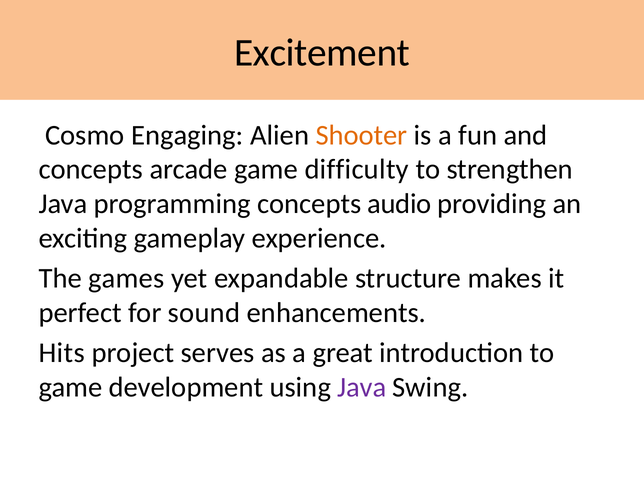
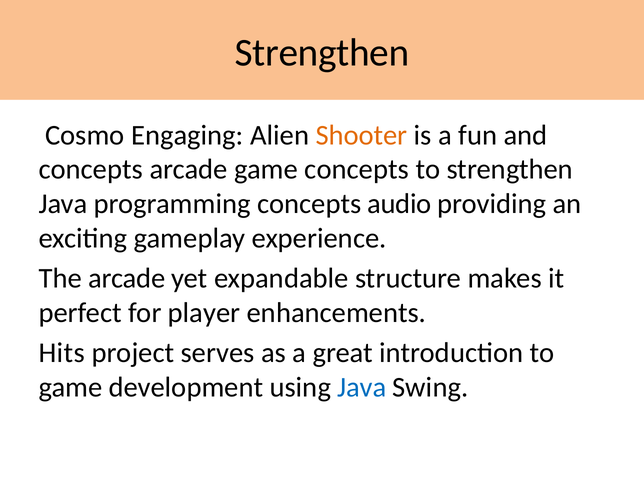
Excitement at (322, 53): Excitement -> Strengthen
game difficulty: difficulty -> concepts
The games: games -> arcade
sound: sound -> player
Java at (362, 387) colour: purple -> blue
